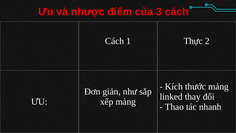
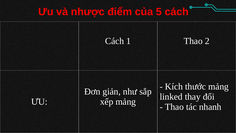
3: 3 -> 5
1 Thực: Thực -> Thao
